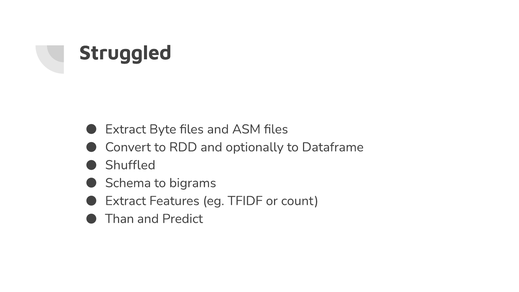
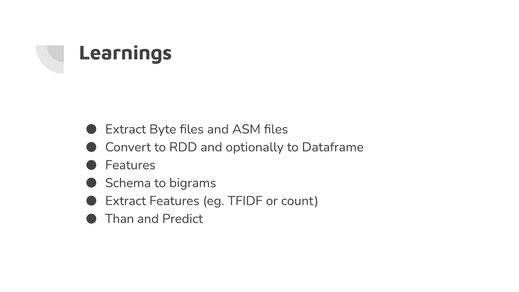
Struggled: Struggled -> Learnings
Shuffled at (130, 165): Shuffled -> Features
